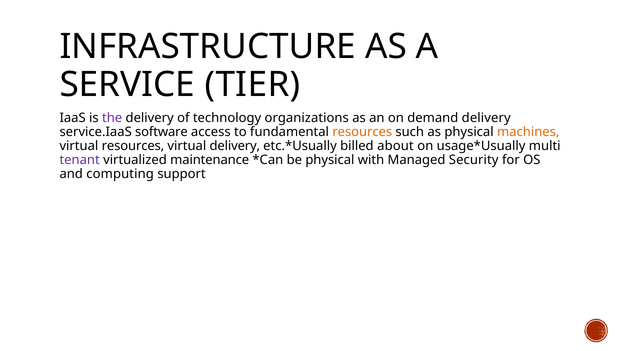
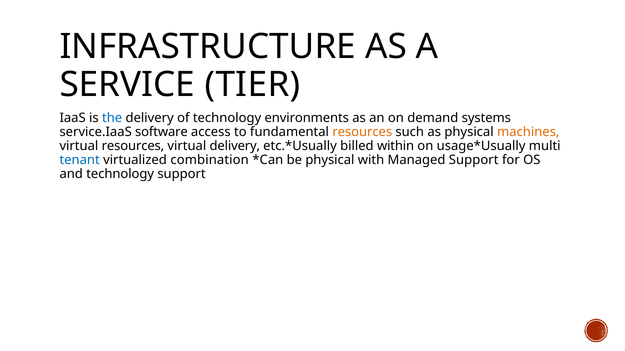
the colour: purple -> blue
organizations: organizations -> environments
demand delivery: delivery -> systems
about: about -> within
tenant colour: purple -> blue
maintenance: maintenance -> combination
Managed Security: Security -> Support
and computing: computing -> technology
